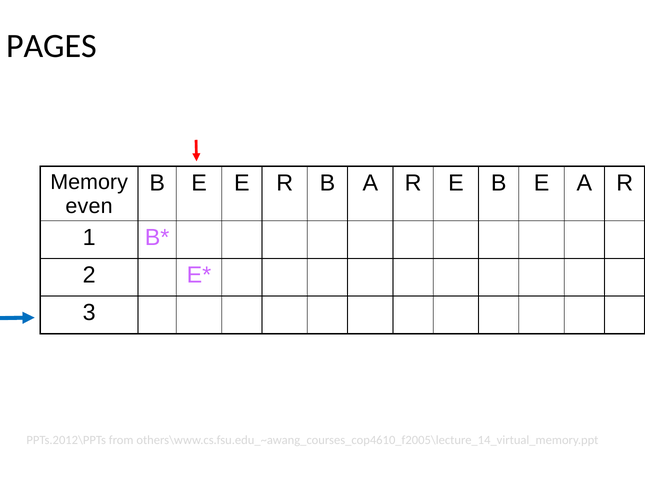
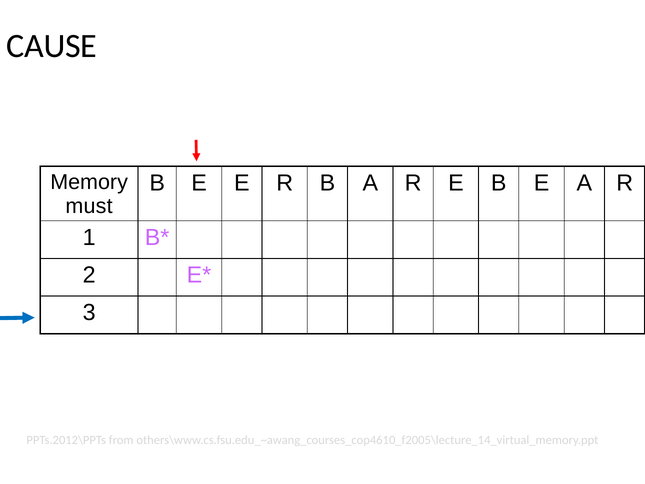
PAGES: PAGES -> CAUSE
even: even -> must
